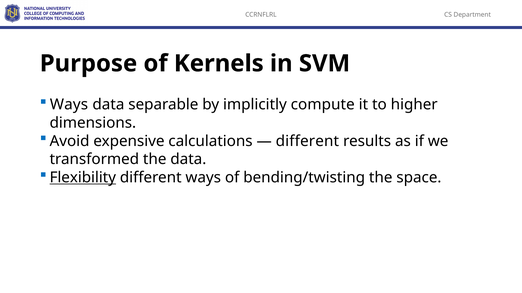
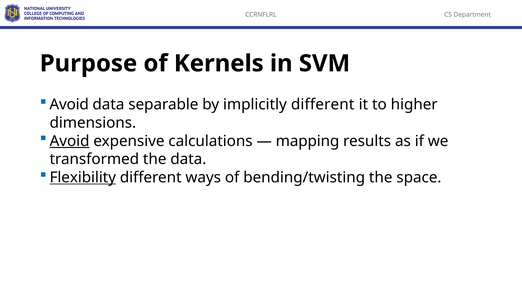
Ways at (69, 105): Ways -> Avoid
implicitly compute: compute -> different
Avoid at (70, 141) underline: none -> present
different at (307, 141): different -> mapping
